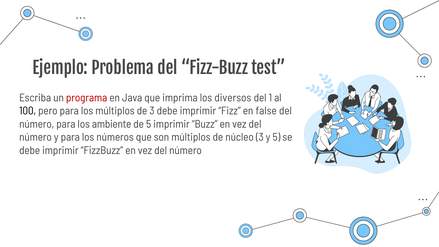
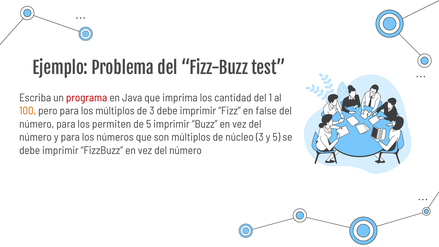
diversos: diversos -> cantidad
100 colour: black -> orange
ambiente: ambiente -> permiten
